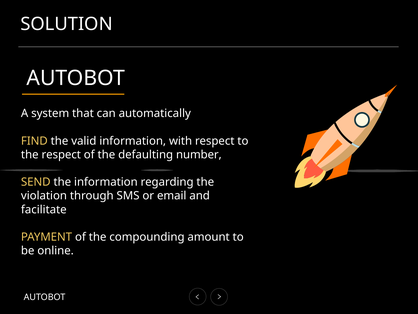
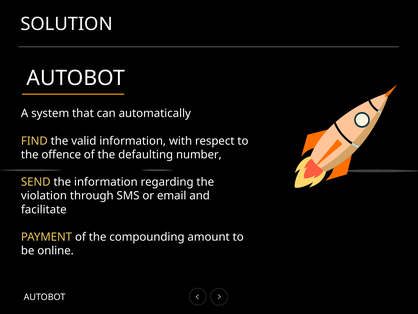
the respect: respect -> offence
